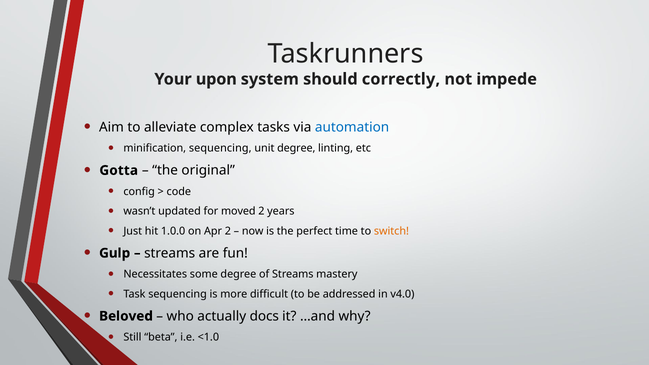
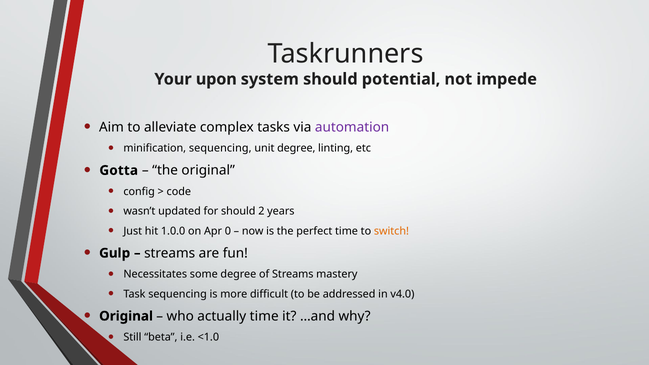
correctly: correctly -> potential
automation colour: blue -> purple
for moved: moved -> should
Apr 2: 2 -> 0
Beloved at (126, 316): Beloved -> Original
actually docs: docs -> time
